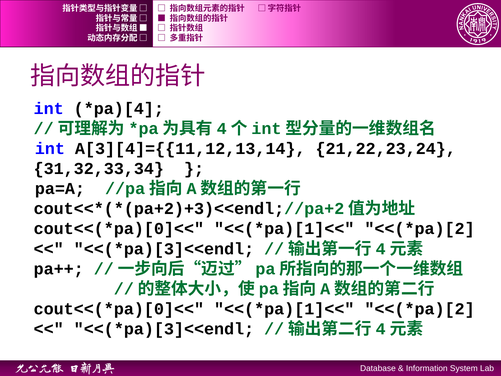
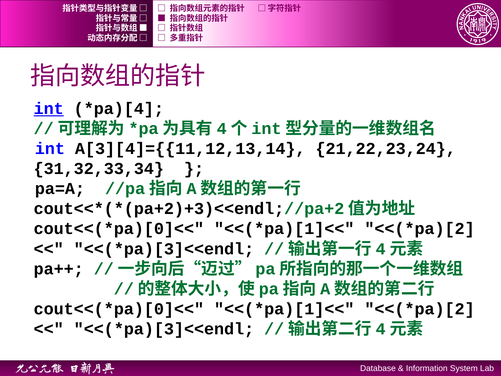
int at (49, 108) underline: none -> present
